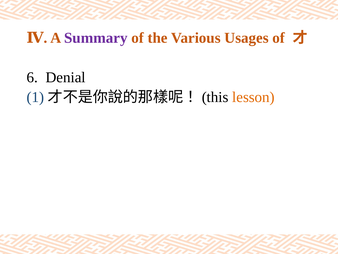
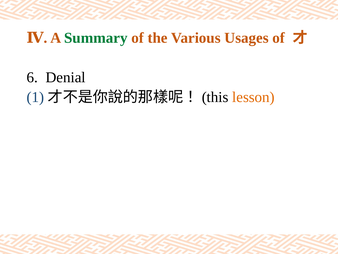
Summary colour: purple -> green
